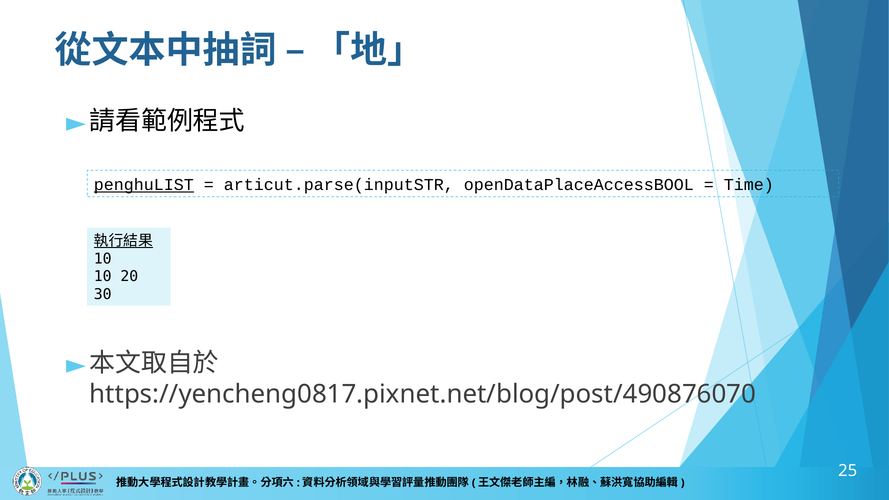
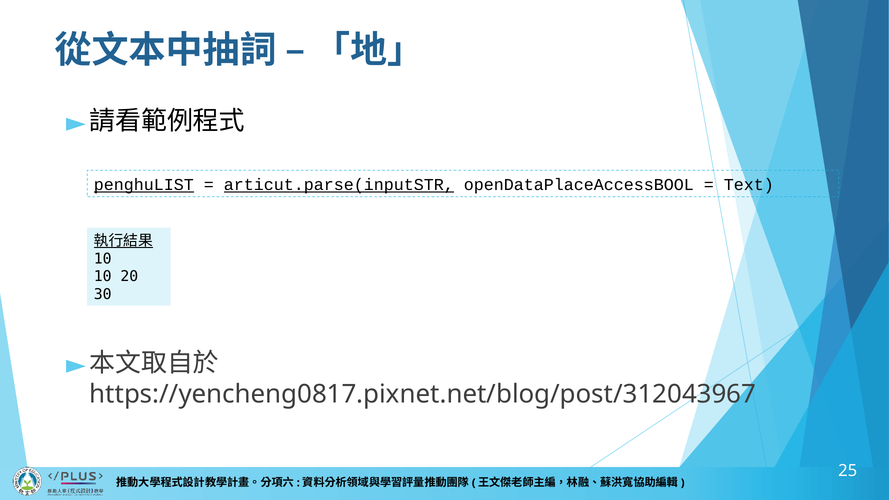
articut.parse(inputSTR underline: none -> present
Time: Time -> Text
https://yencheng0817.pixnet.net/blog/post/490876070: https://yencheng0817.pixnet.net/blog/post/490876070 -> https://yencheng0817.pixnet.net/blog/post/312043967
